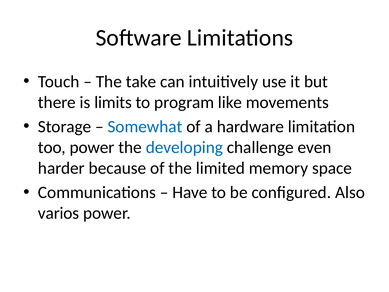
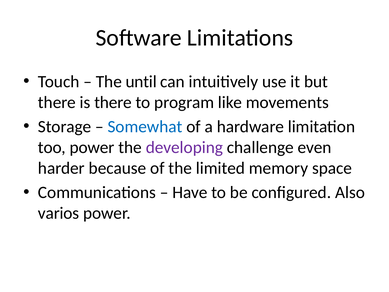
take: take -> until
is limits: limits -> there
developing colour: blue -> purple
